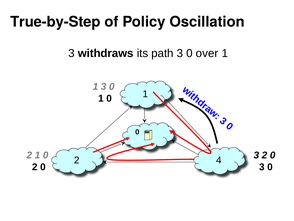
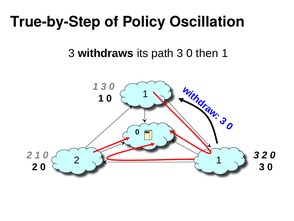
over: over -> then
4 at (219, 160): 4 -> 1
